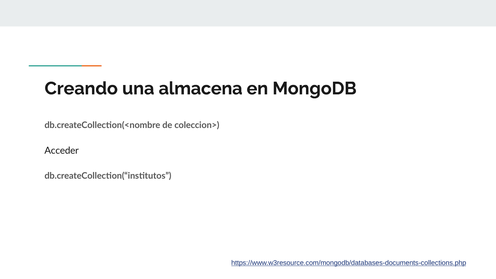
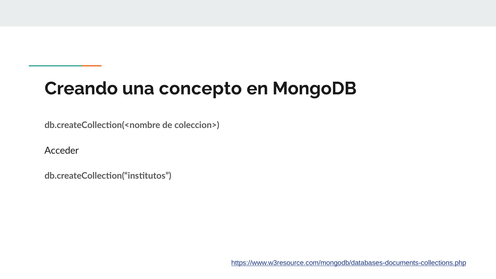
almacena: almacena -> concepto
